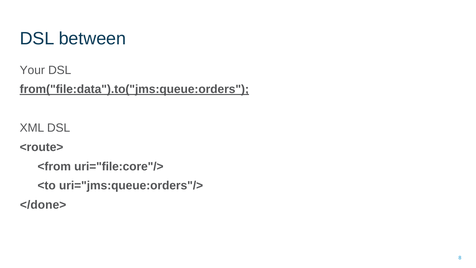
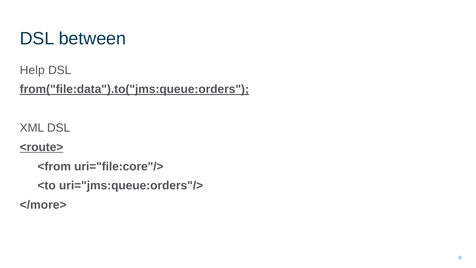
Your: Your -> Help
<route> underline: none -> present
</done>: </done> -> </more>
